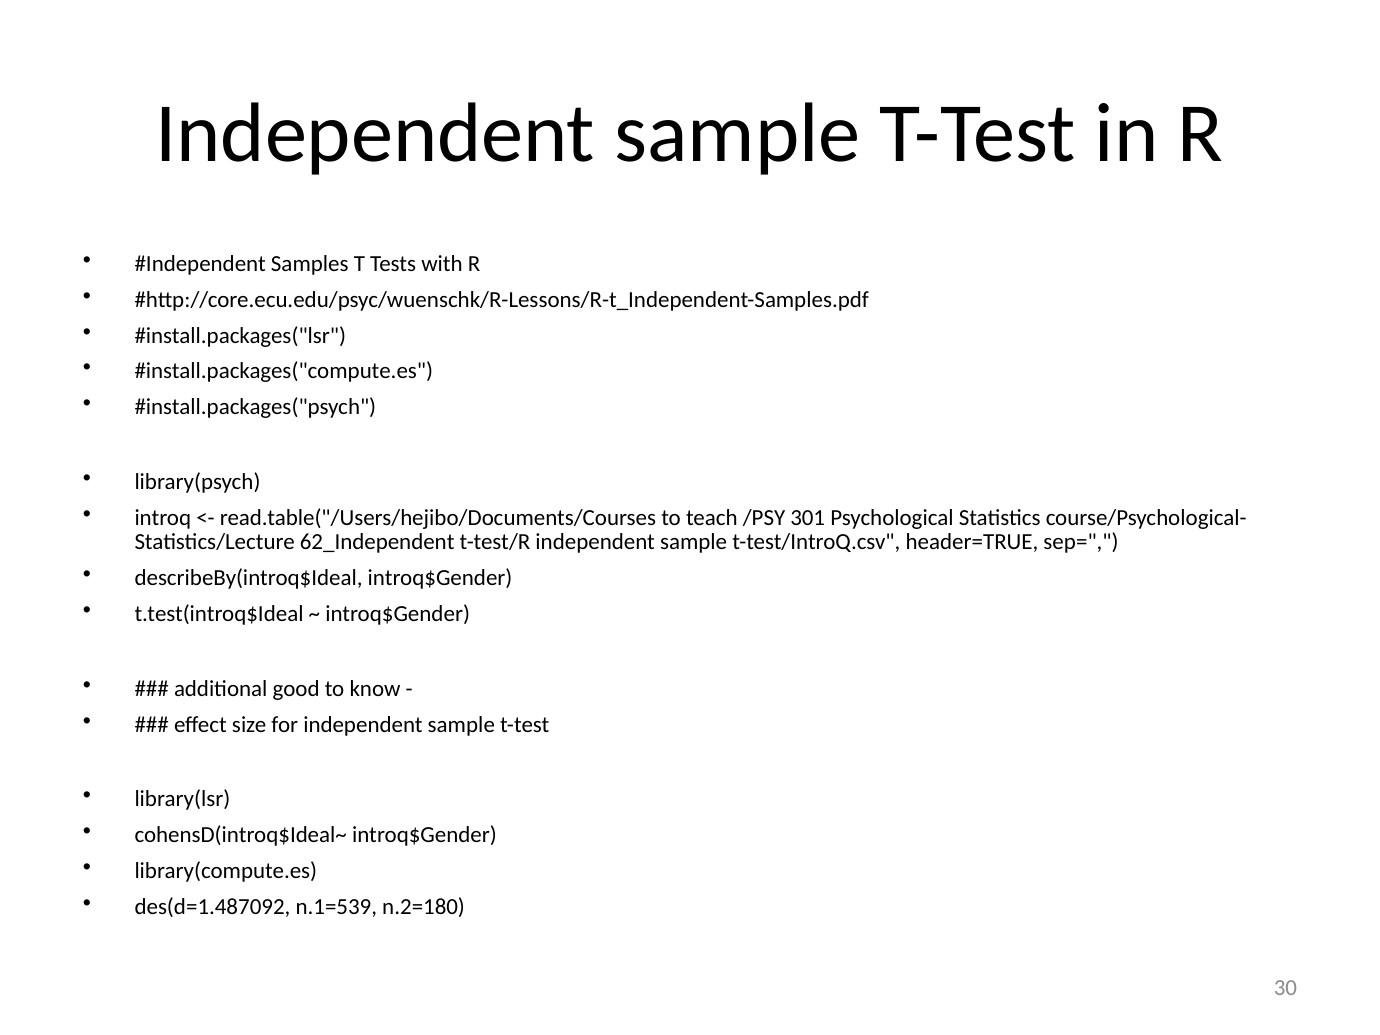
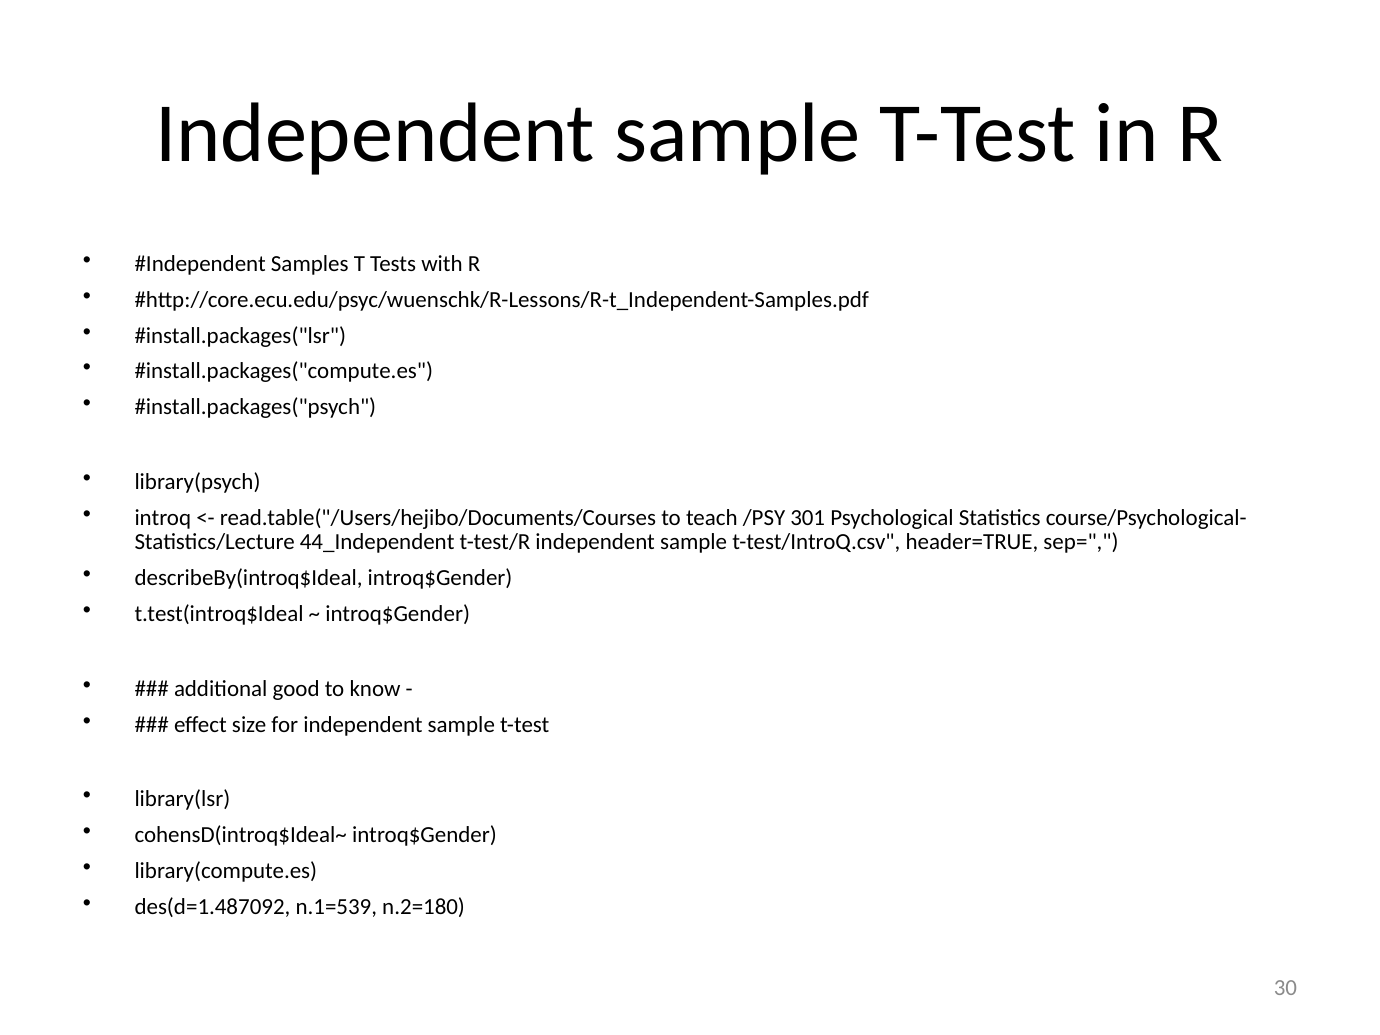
62_Independent: 62_Independent -> 44_Independent
